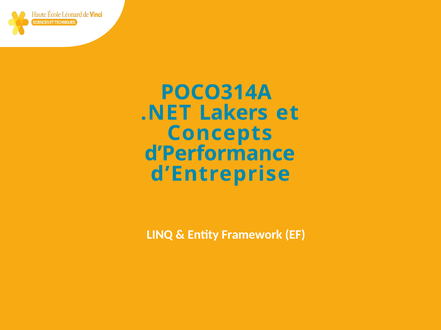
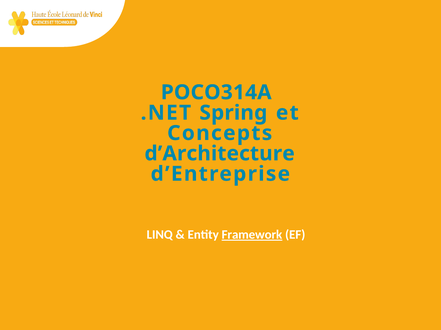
Lakers: Lakers -> Spring
d’Performance: d’Performance -> d’Architecture
Framework underline: none -> present
